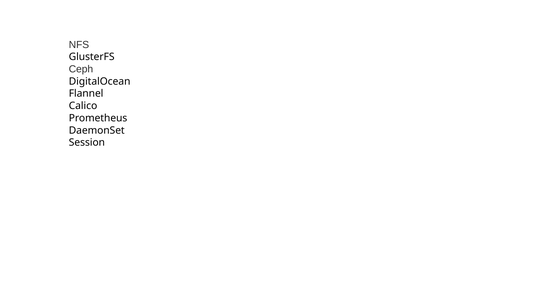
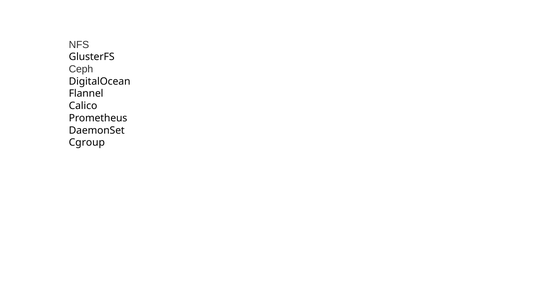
Session: Session -> Cgroup
